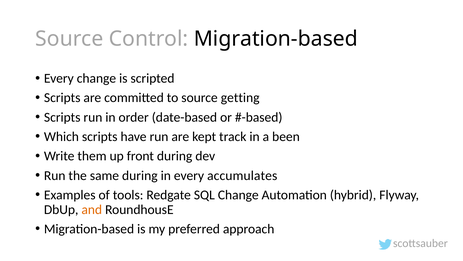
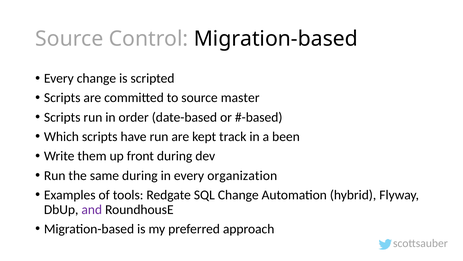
getting: getting -> master
accumulates: accumulates -> organization
and colour: orange -> purple
